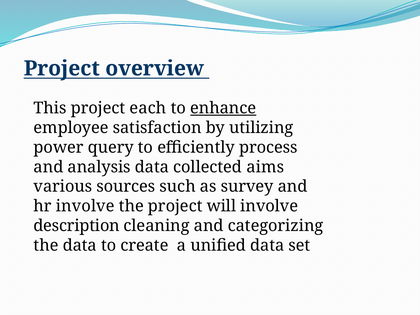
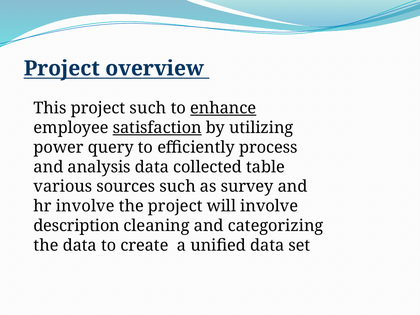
project each: each -> such
satisfaction underline: none -> present
aims: aims -> table
